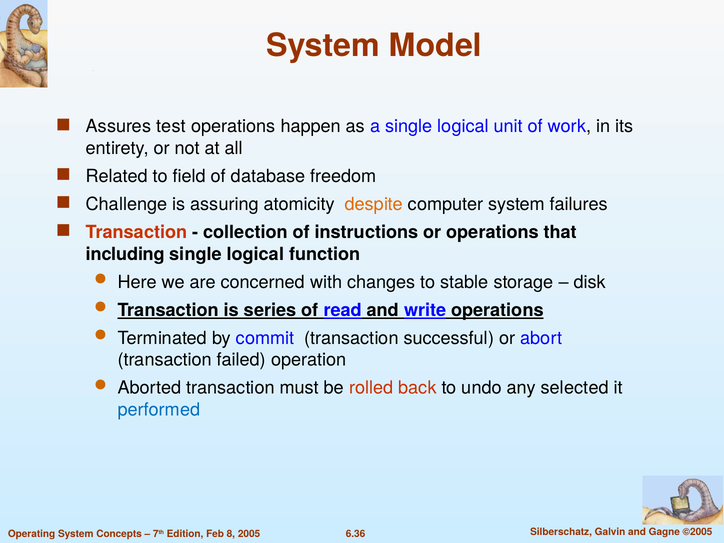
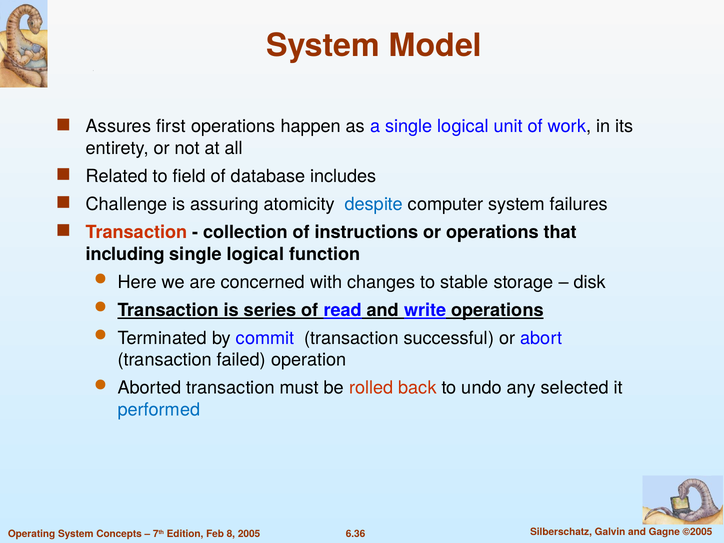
test: test -> first
freedom: freedom -> includes
despite colour: orange -> blue
